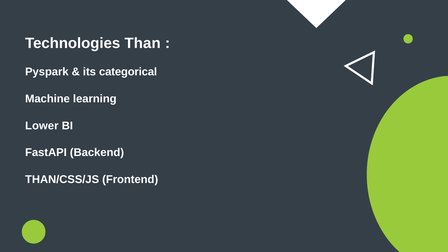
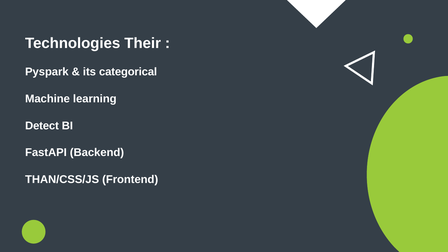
Than: Than -> Their
Lower: Lower -> Detect
